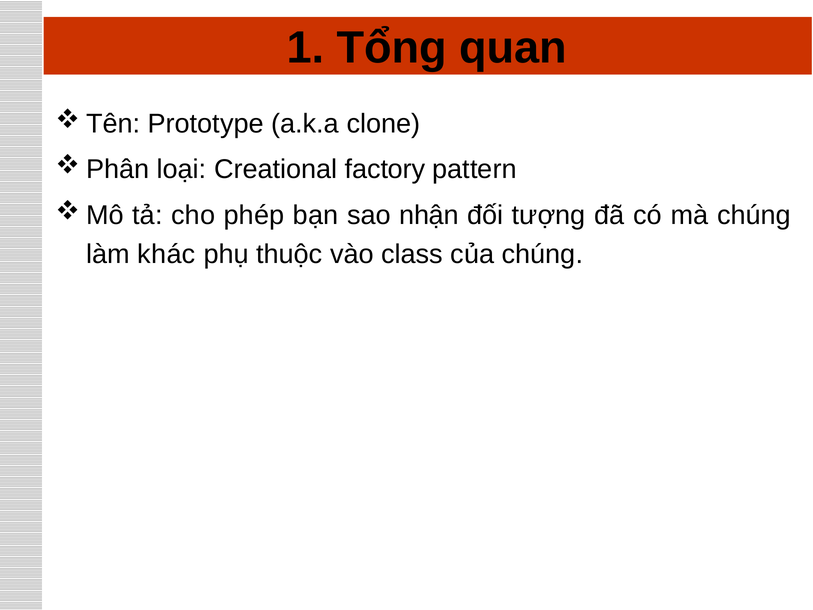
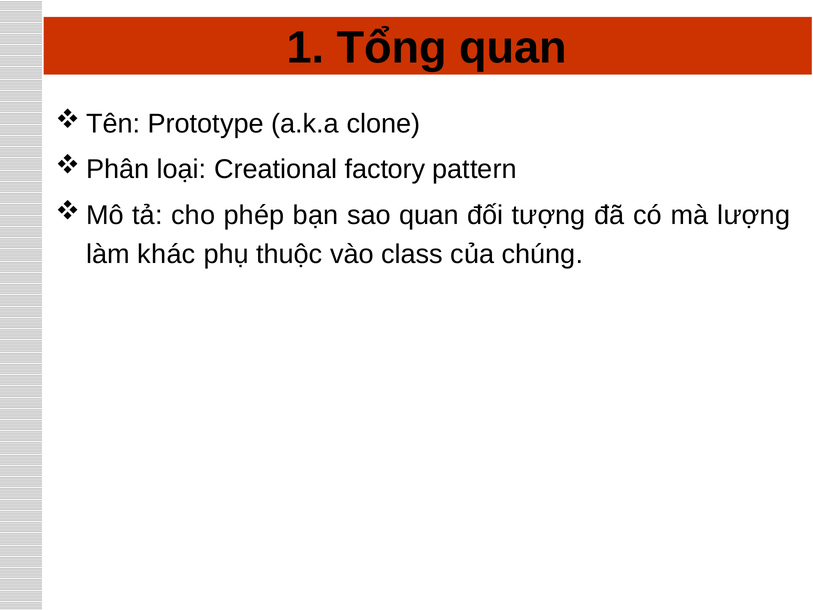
sao nhận: nhận -> quan
mà chúng: chúng -> lượng
